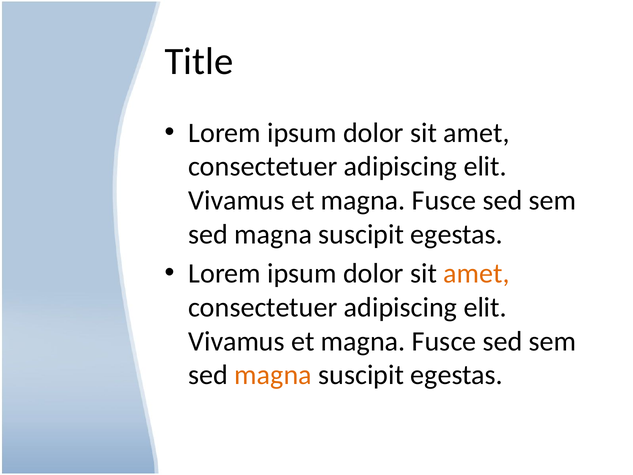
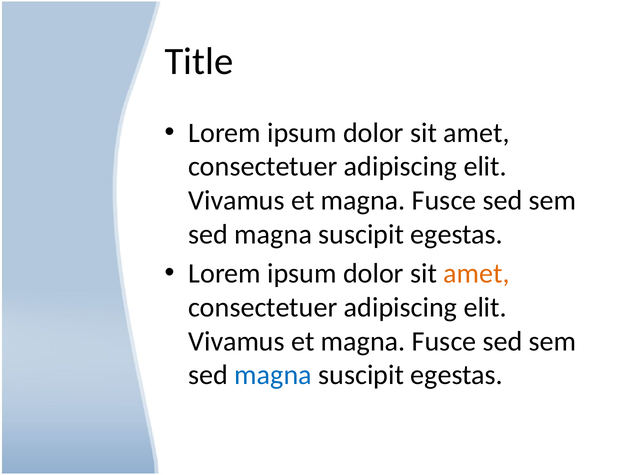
magna at (273, 375) colour: orange -> blue
